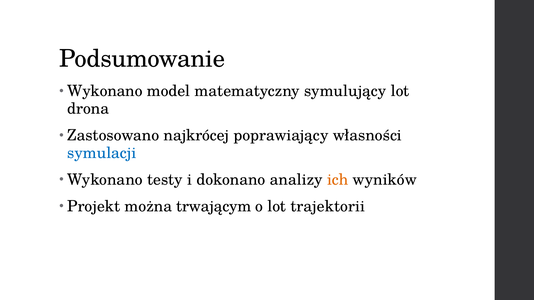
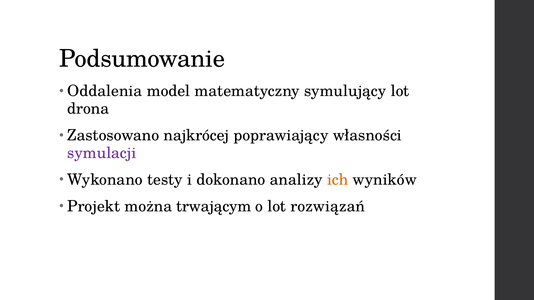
Wykonano at (105, 91): Wykonano -> Oddalenia
symulacji colour: blue -> purple
trajektorii: trajektorii -> rozwiązań
